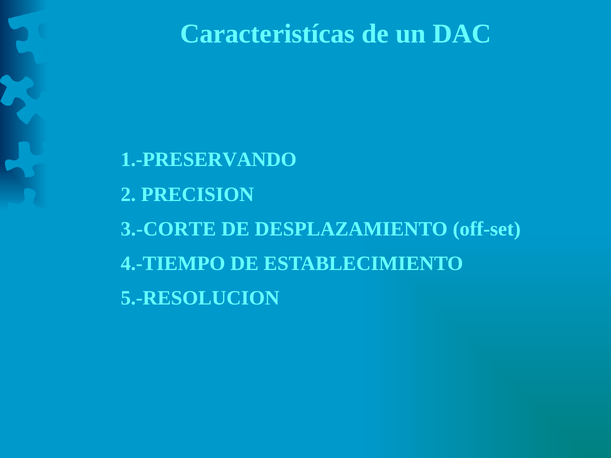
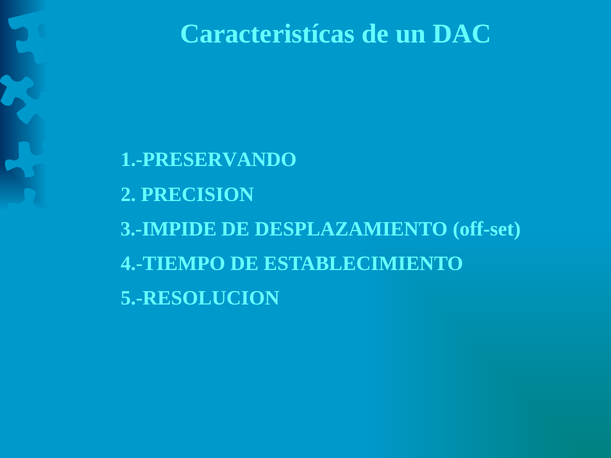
3.-CORTE: 3.-CORTE -> 3.-IMPIDE
